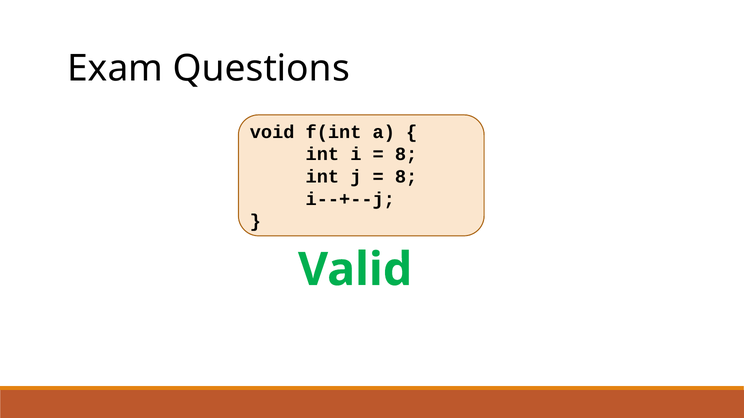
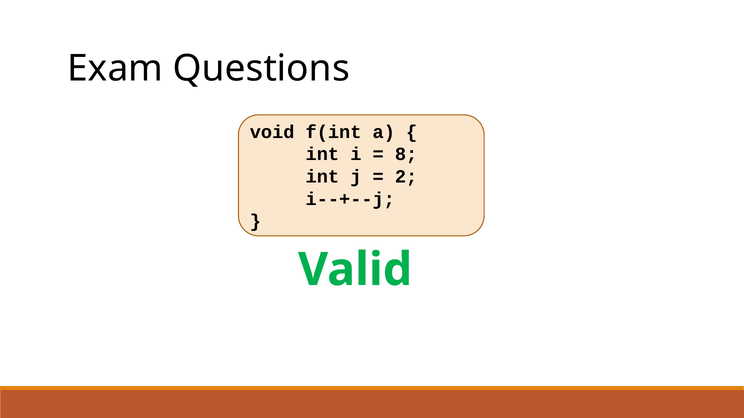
8 at (406, 177): 8 -> 2
